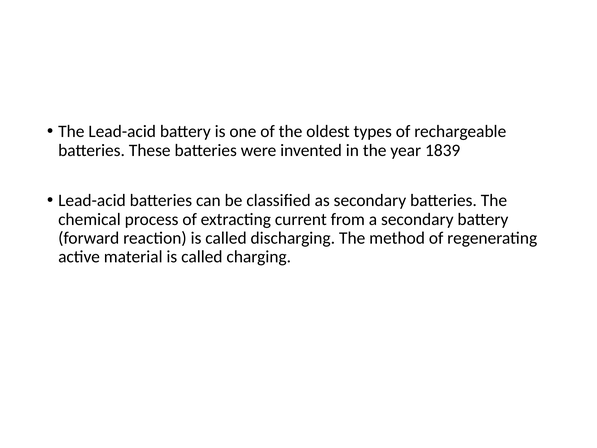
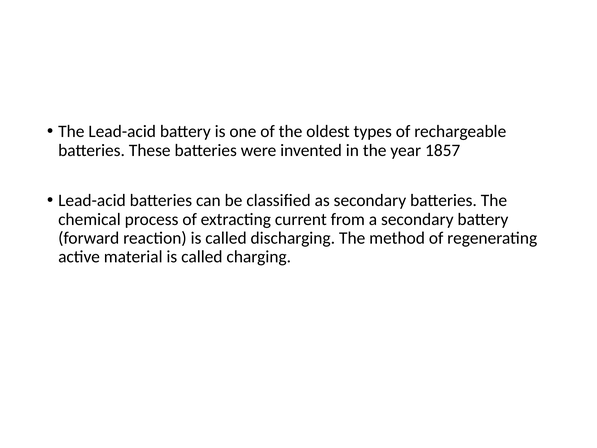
1839: 1839 -> 1857
